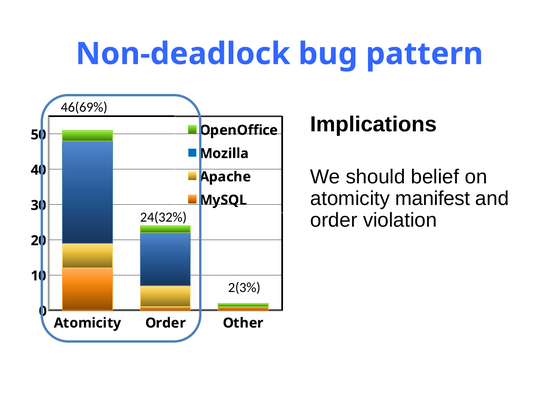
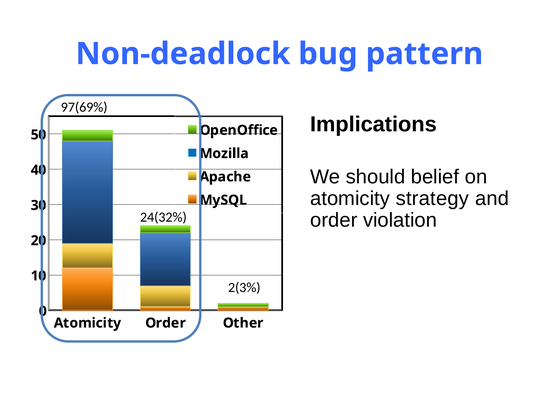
46(69%: 46(69% -> 97(69%
manifest: manifest -> strategy
